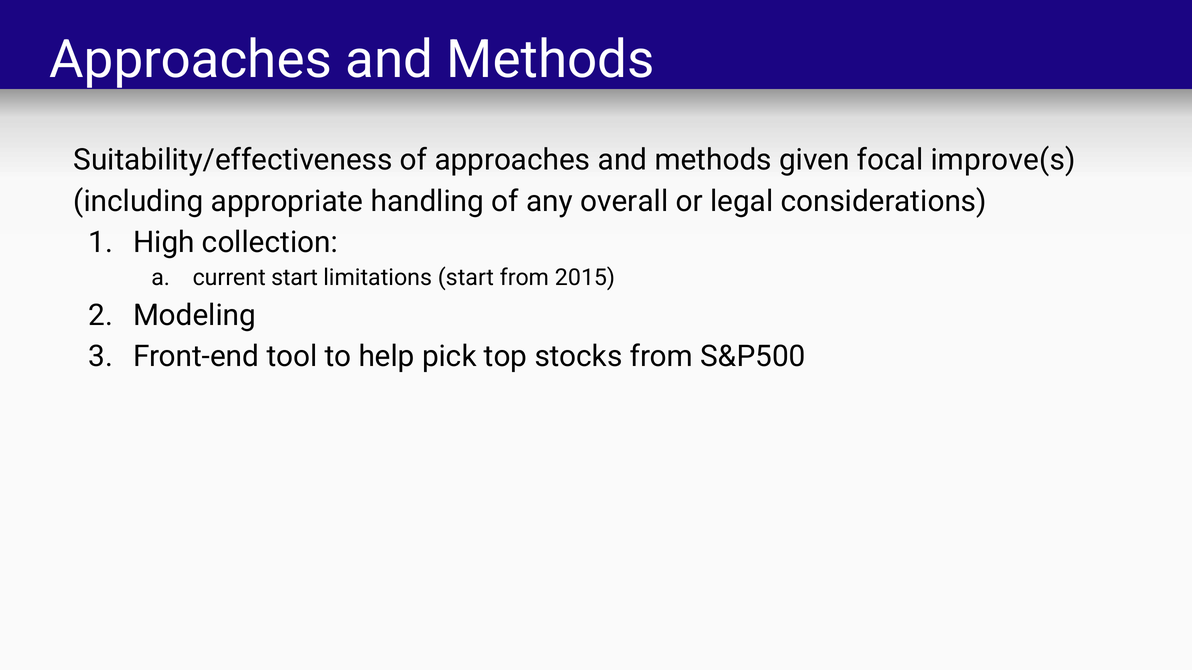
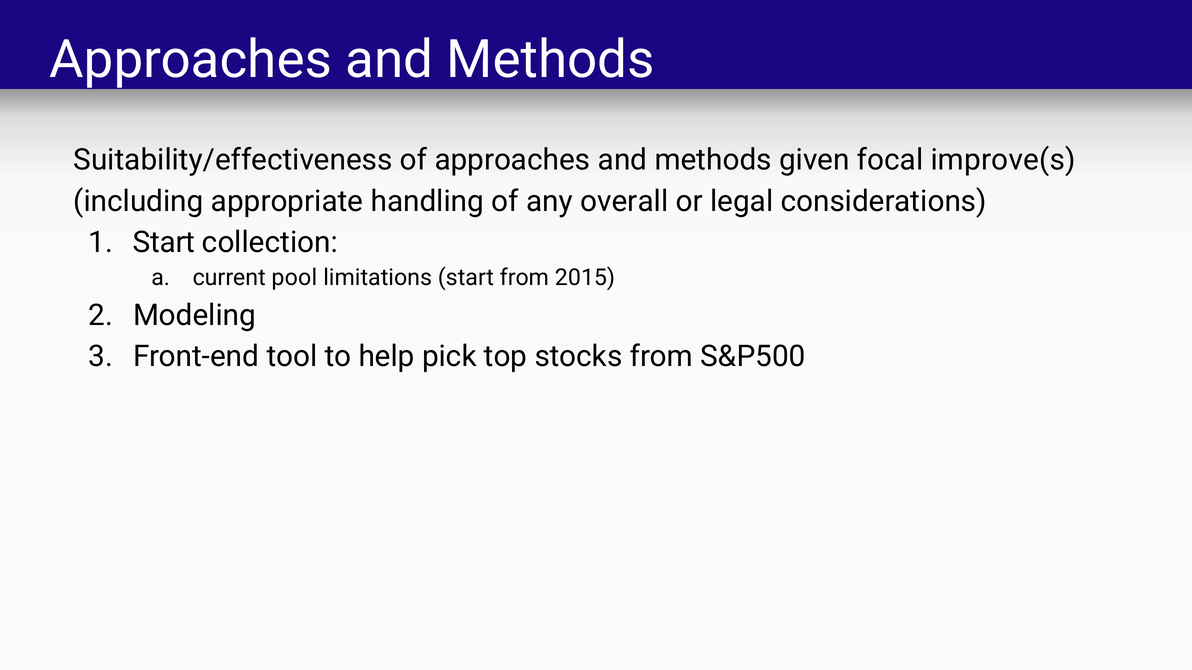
High at (164, 242): High -> Start
current start: start -> pool
